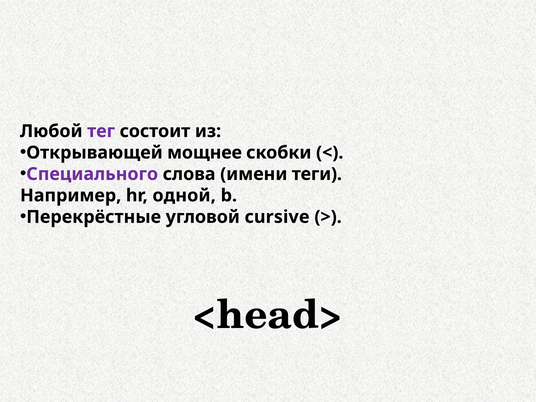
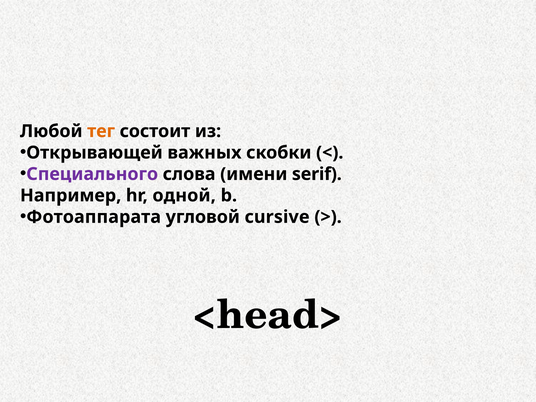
тег colour: purple -> orange
мощнее: мощнее -> важных
теги: теги -> serif
Перекрёстные: Перекрёстные -> Фотоаппарата
